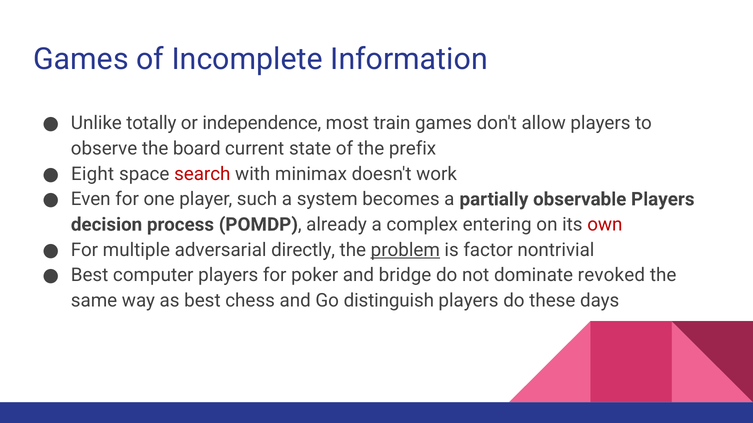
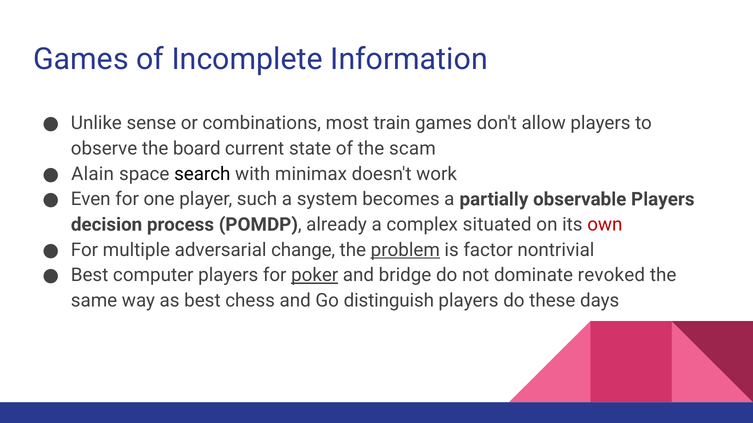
totally: totally -> sense
independence: independence -> combinations
prefix: prefix -> scam
Eight: Eight -> Alain
search colour: red -> black
entering: entering -> situated
directly: directly -> change
poker underline: none -> present
